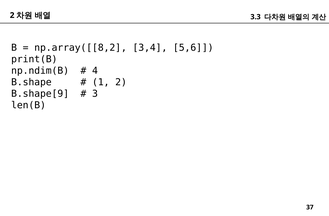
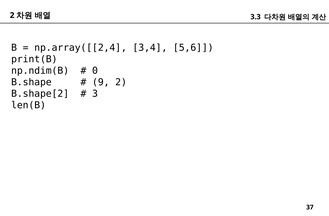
np.array([[8,2: np.array([[8,2 -> np.array([[2,4
4: 4 -> 0
1: 1 -> 9
B.shape[9: B.shape[9 -> B.shape[2
